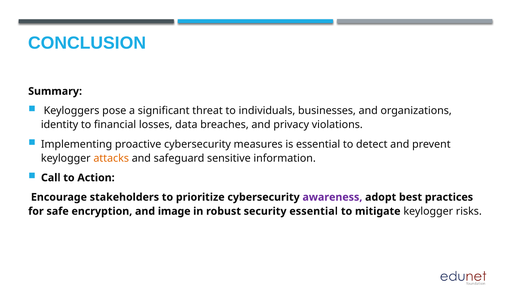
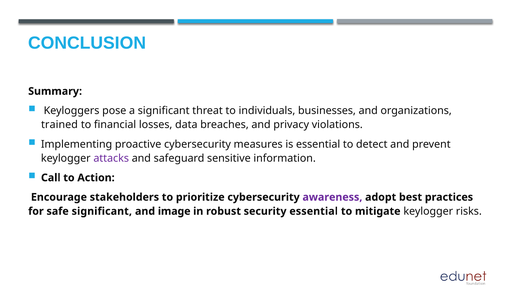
identity: identity -> trained
attacks colour: orange -> purple
safe encryption: encryption -> significant
